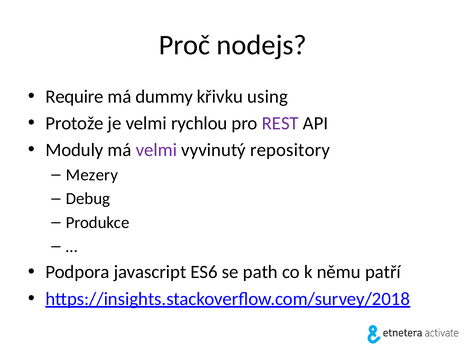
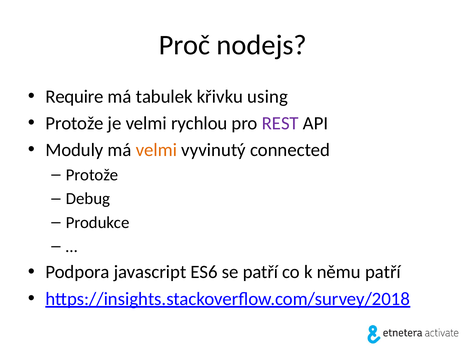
dummy: dummy -> tabulek
velmi at (156, 150) colour: purple -> orange
repository: repository -> connected
Mezery at (92, 175): Mezery -> Protože
se path: path -> patří
